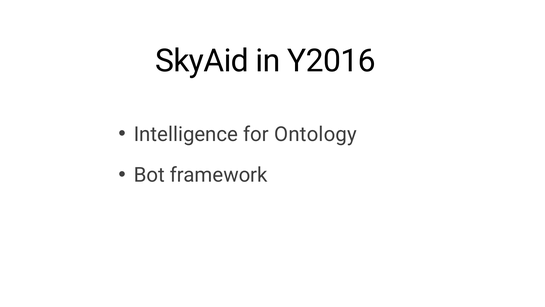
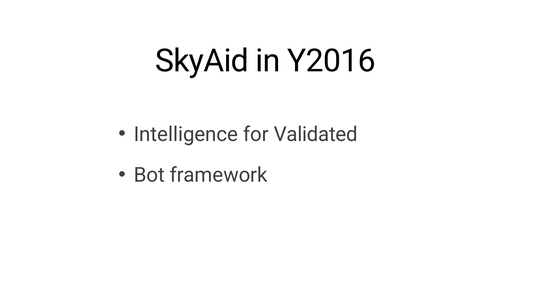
Ontology: Ontology -> Validated
